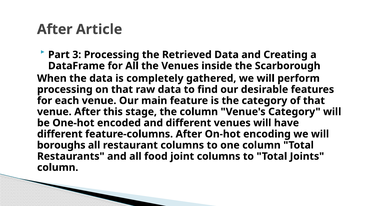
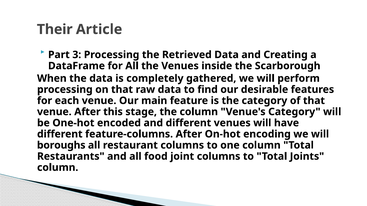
After at (55, 29): After -> Their
